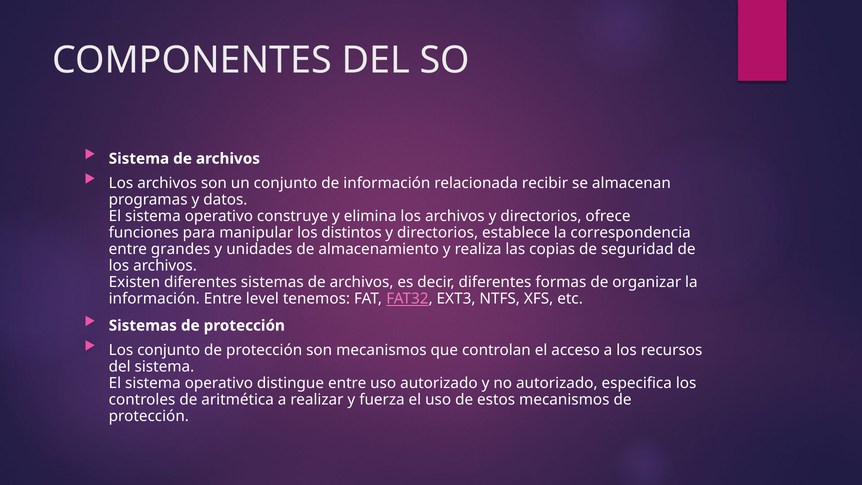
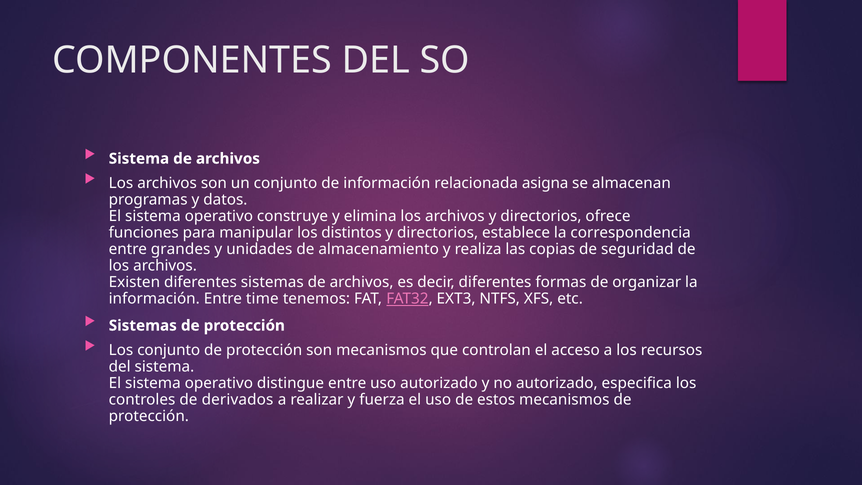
recibir: recibir -> asigna
level: level -> time
aritmética: aritmética -> derivados
